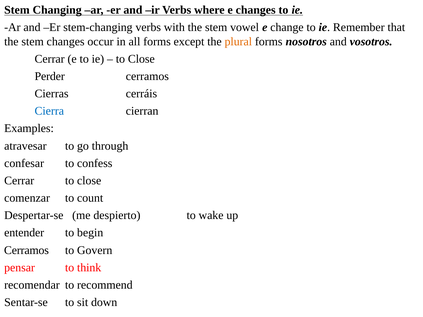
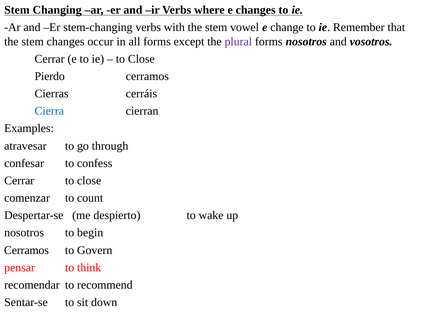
plural colour: orange -> purple
Perder: Perder -> Pierdo
entender at (24, 233): entender -> nosotros
